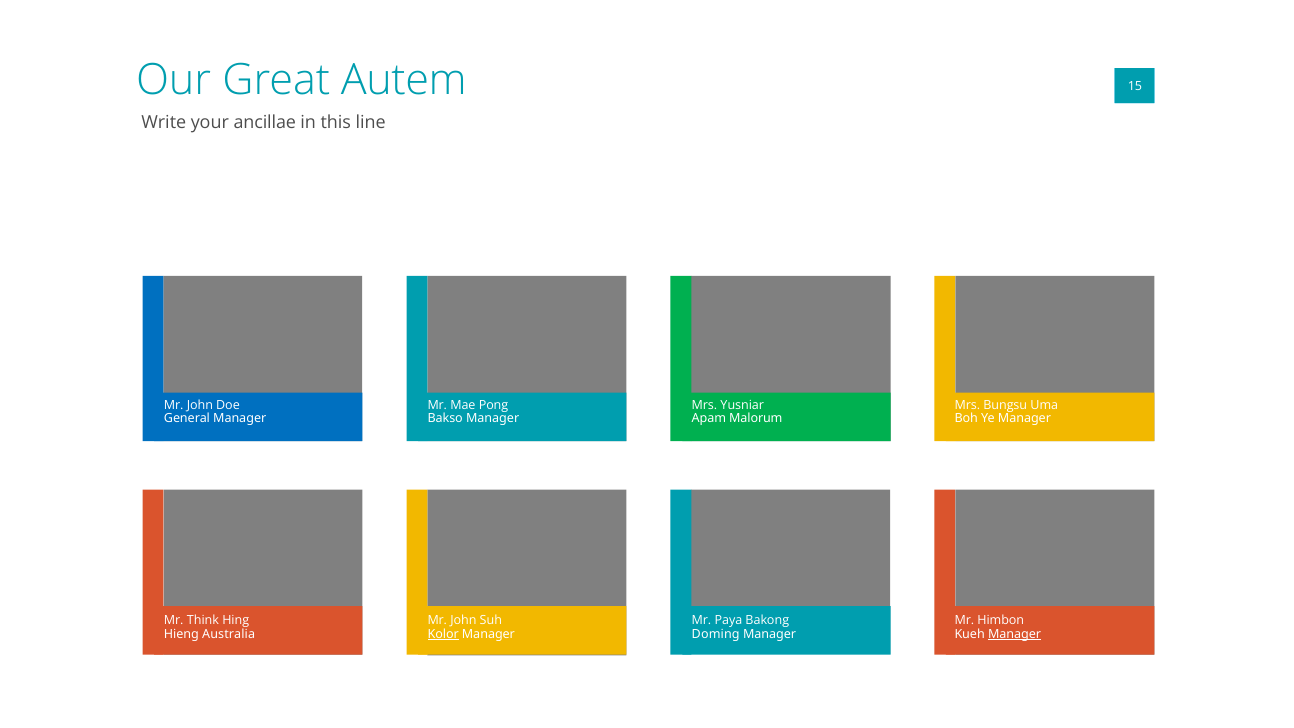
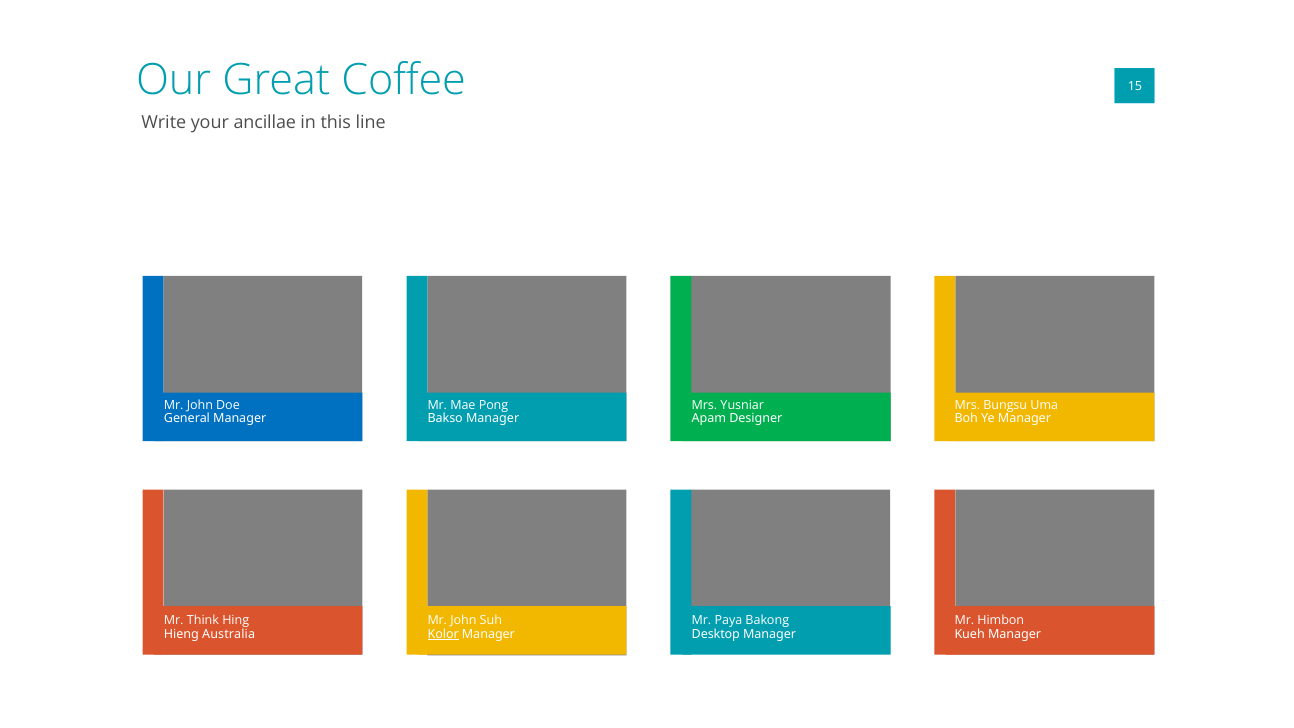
Autem: Autem -> Coffee
Malorum: Malorum -> Designer
Doming: Doming -> Desktop
Manager at (1015, 634) underline: present -> none
